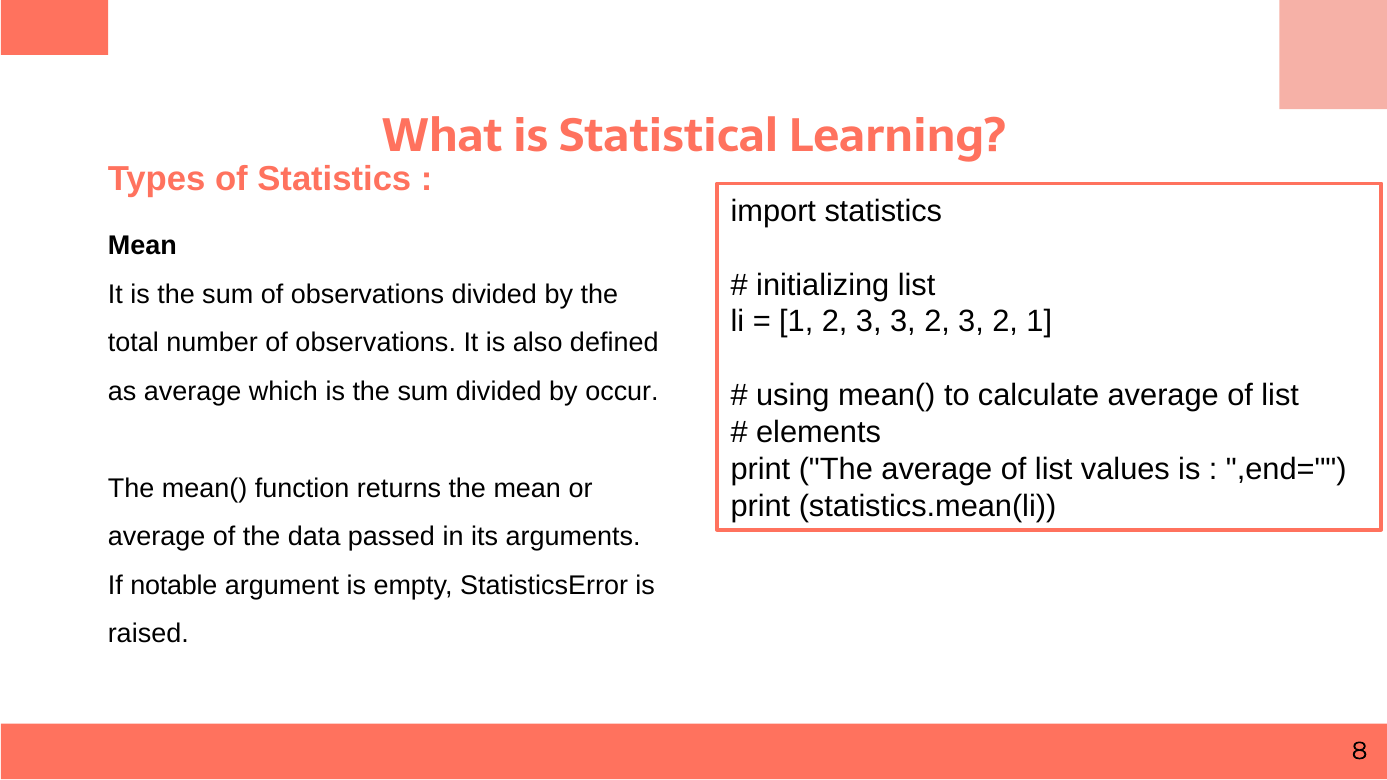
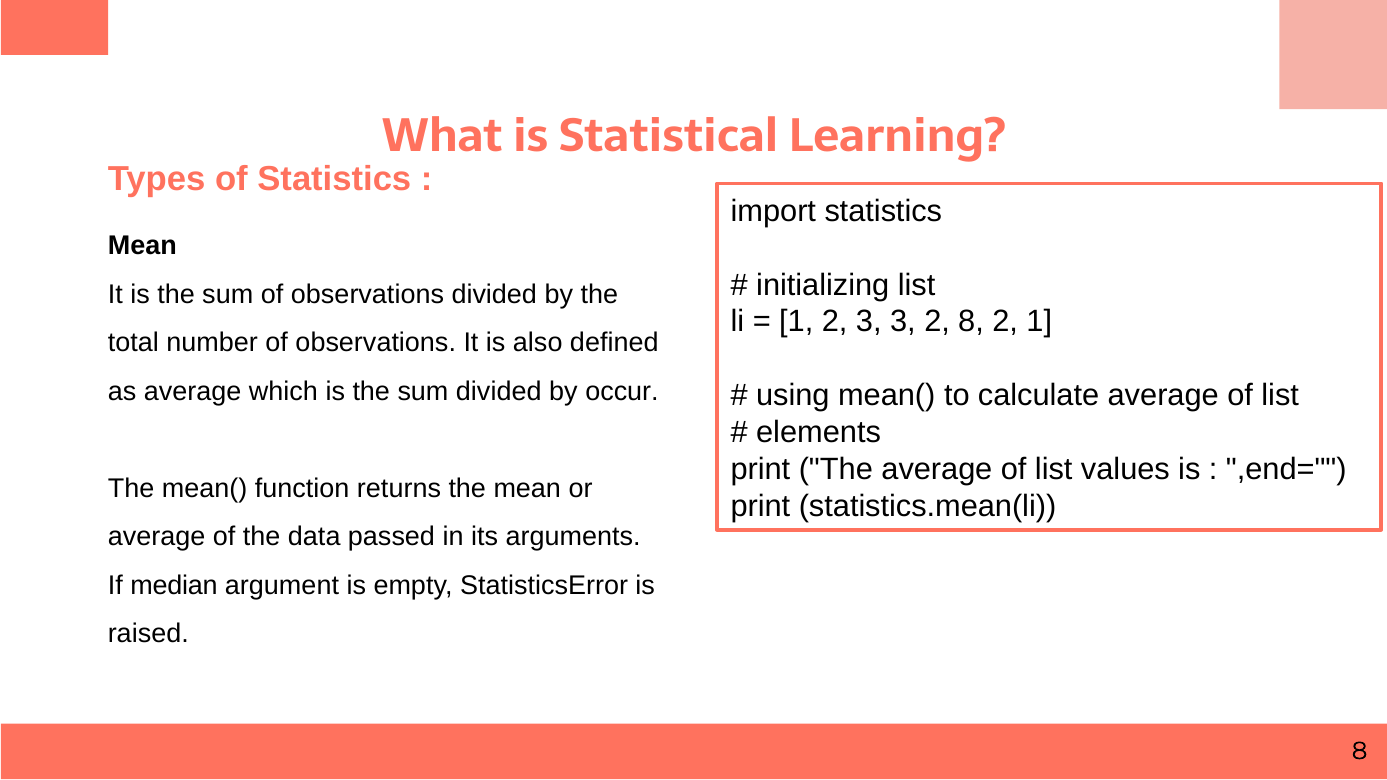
3 2 3: 3 -> 8
notable: notable -> median
